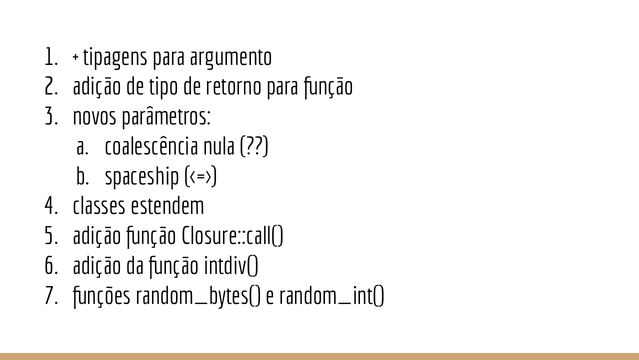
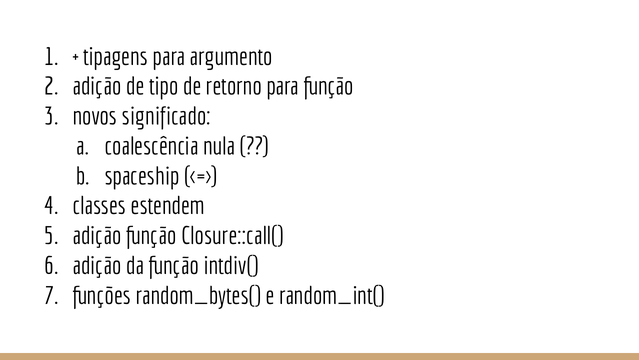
parâmetros: parâmetros -> significado
